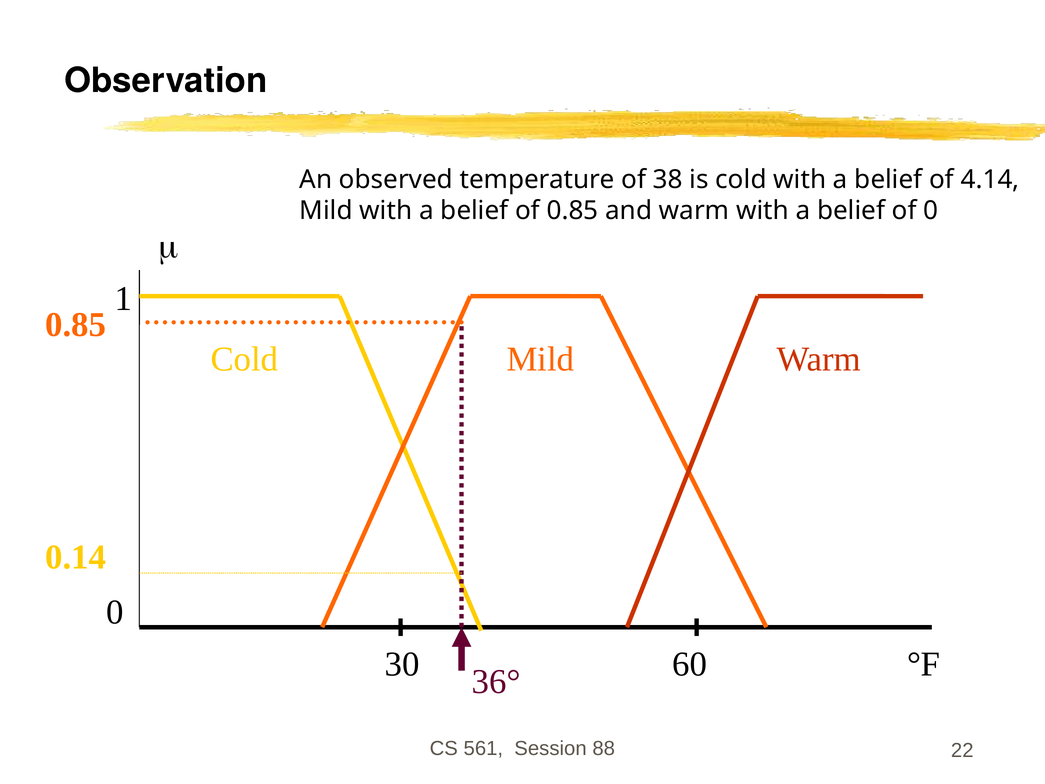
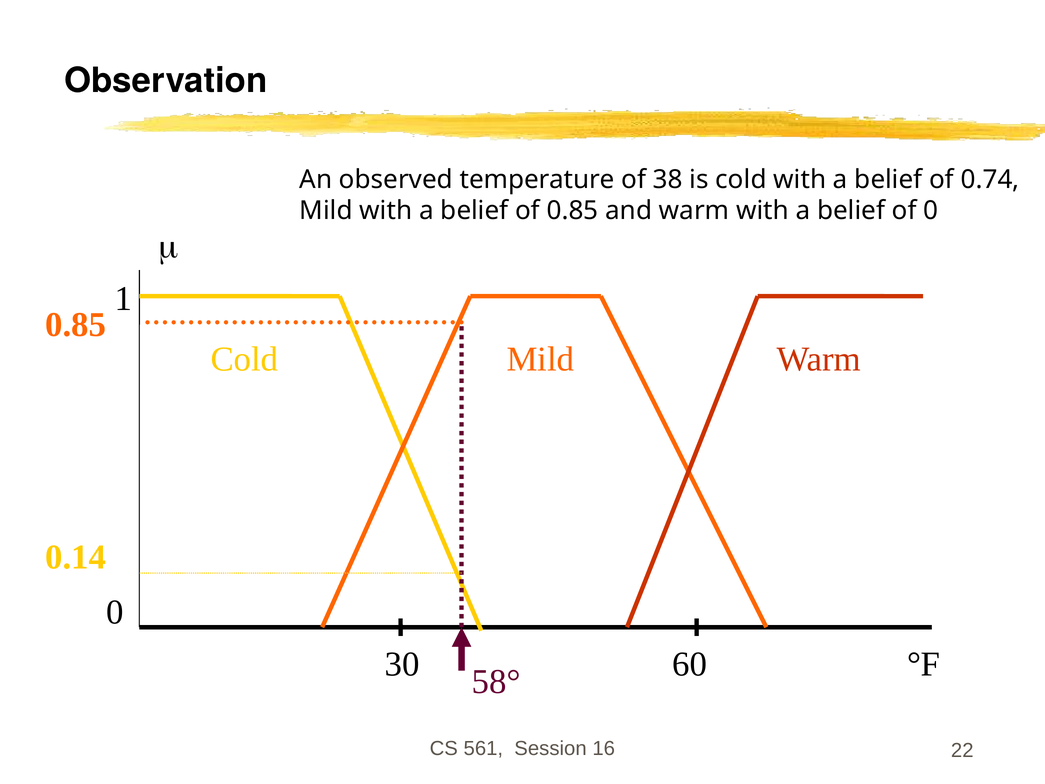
4.14: 4.14 -> 0.74
36°: 36° -> 58°
88: 88 -> 16
